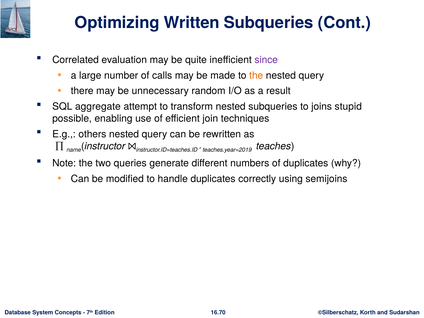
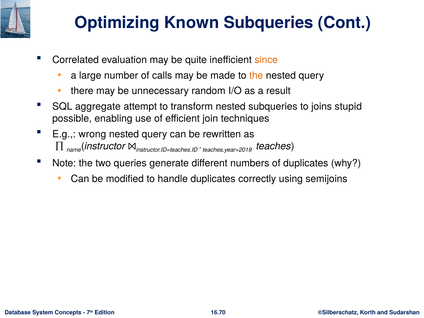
Written: Written -> Known
since colour: purple -> orange
others: others -> wrong
